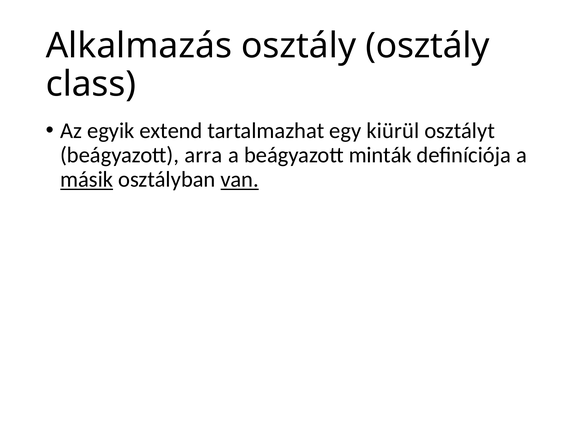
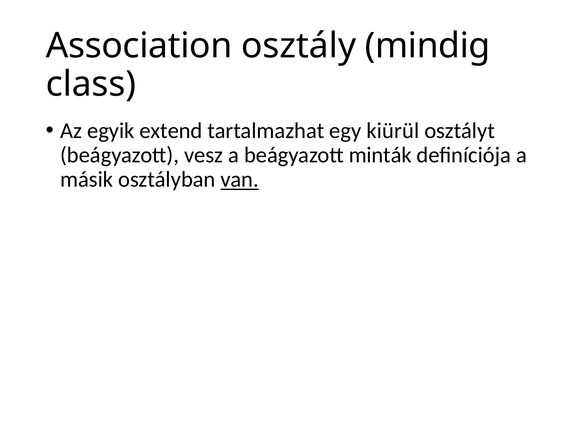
Alkalmazás: Alkalmazás -> Association
osztály osztály: osztály -> mindig
arra: arra -> vesz
másik underline: present -> none
